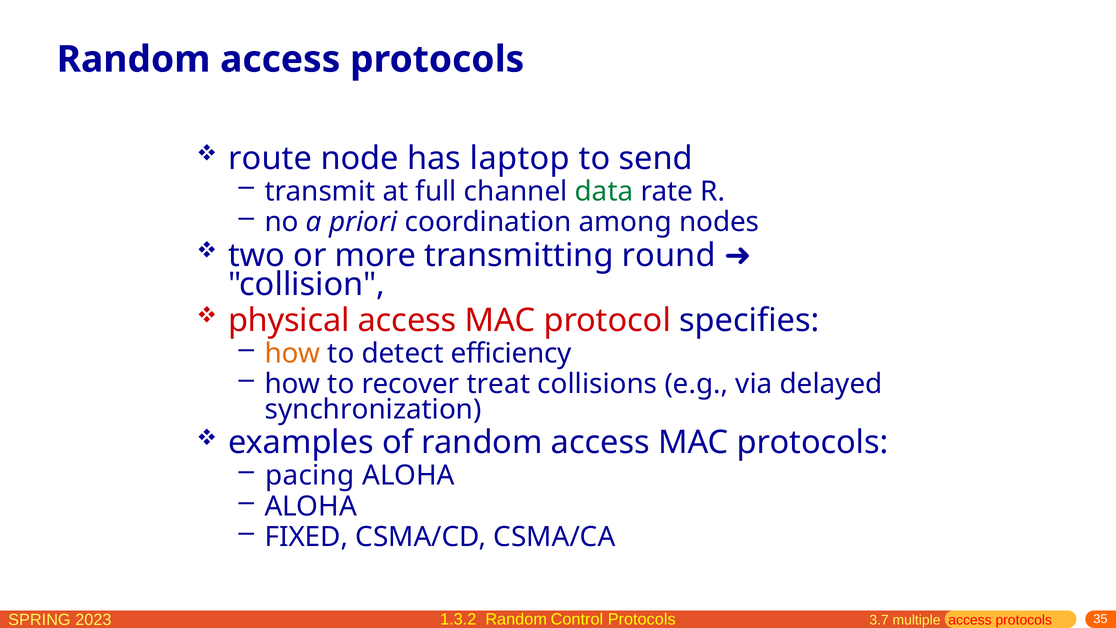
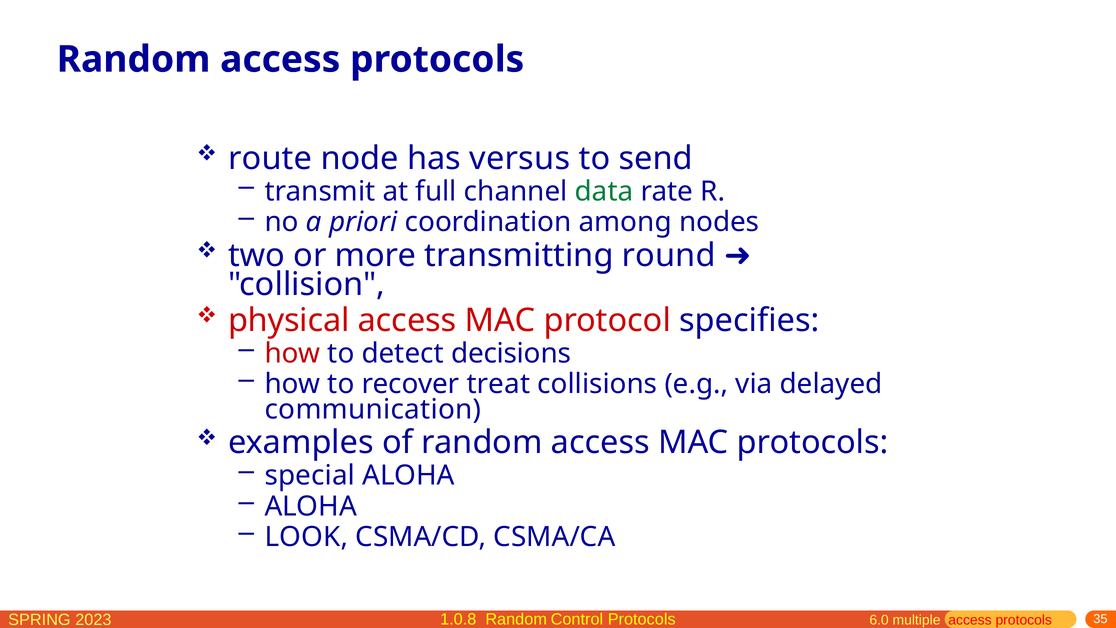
laptop: laptop -> versus
how at (293, 353) colour: orange -> red
efficiency: efficiency -> decisions
synchronization: synchronization -> communication
pacing: pacing -> special
FIXED: FIXED -> LOOK
1.3.2: 1.3.2 -> 1.0.8
3.7: 3.7 -> 6.0
